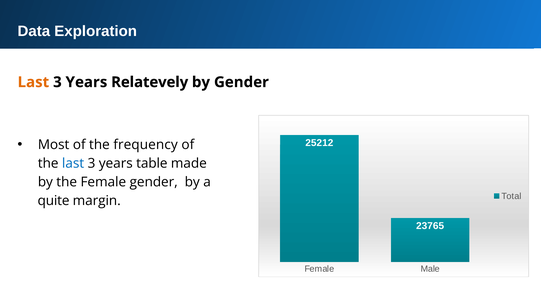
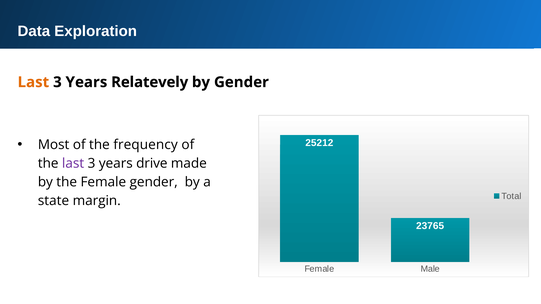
last at (73, 164) colour: blue -> purple
table: table -> drive
quite: quite -> state
